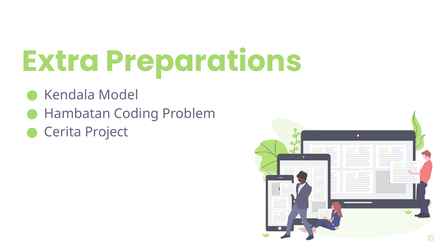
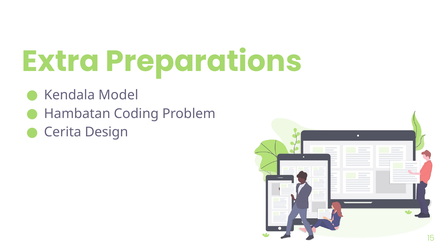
Project: Project -> Design
